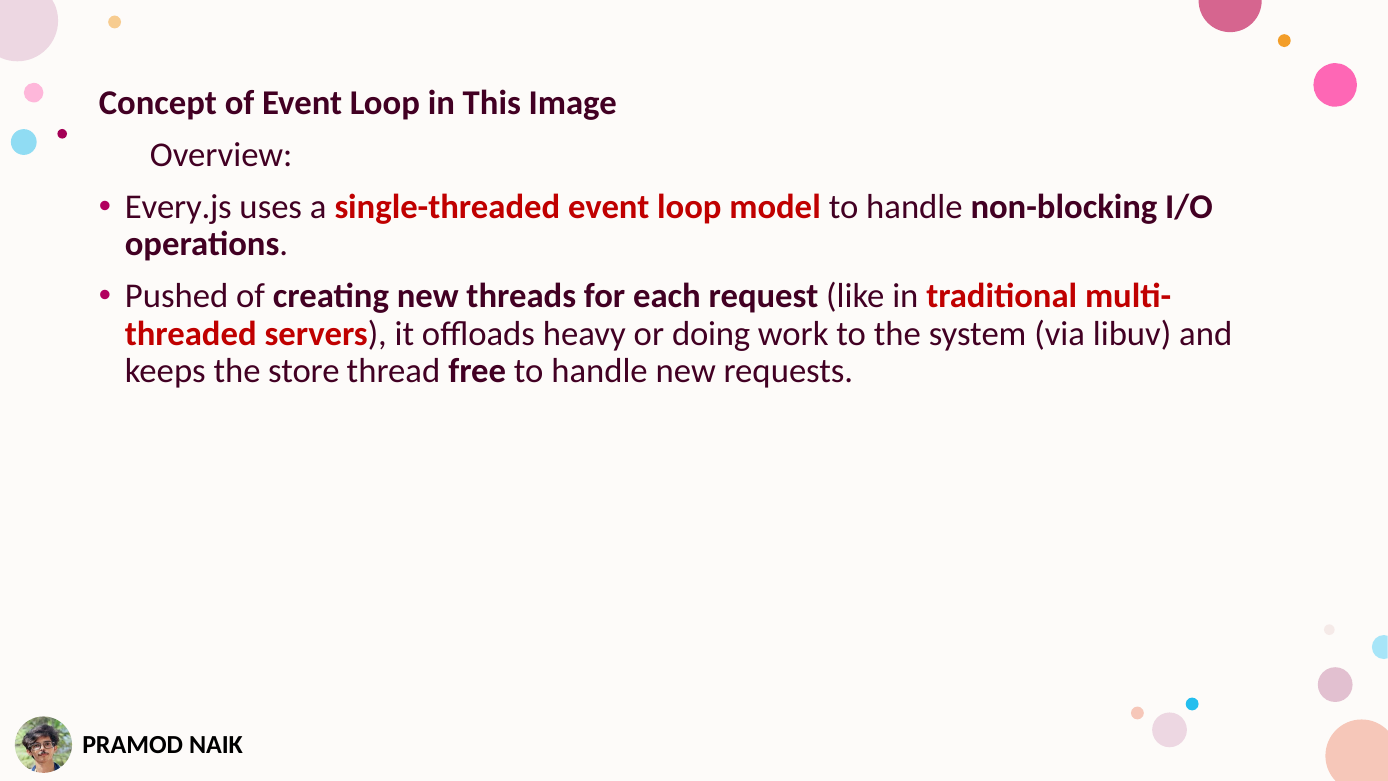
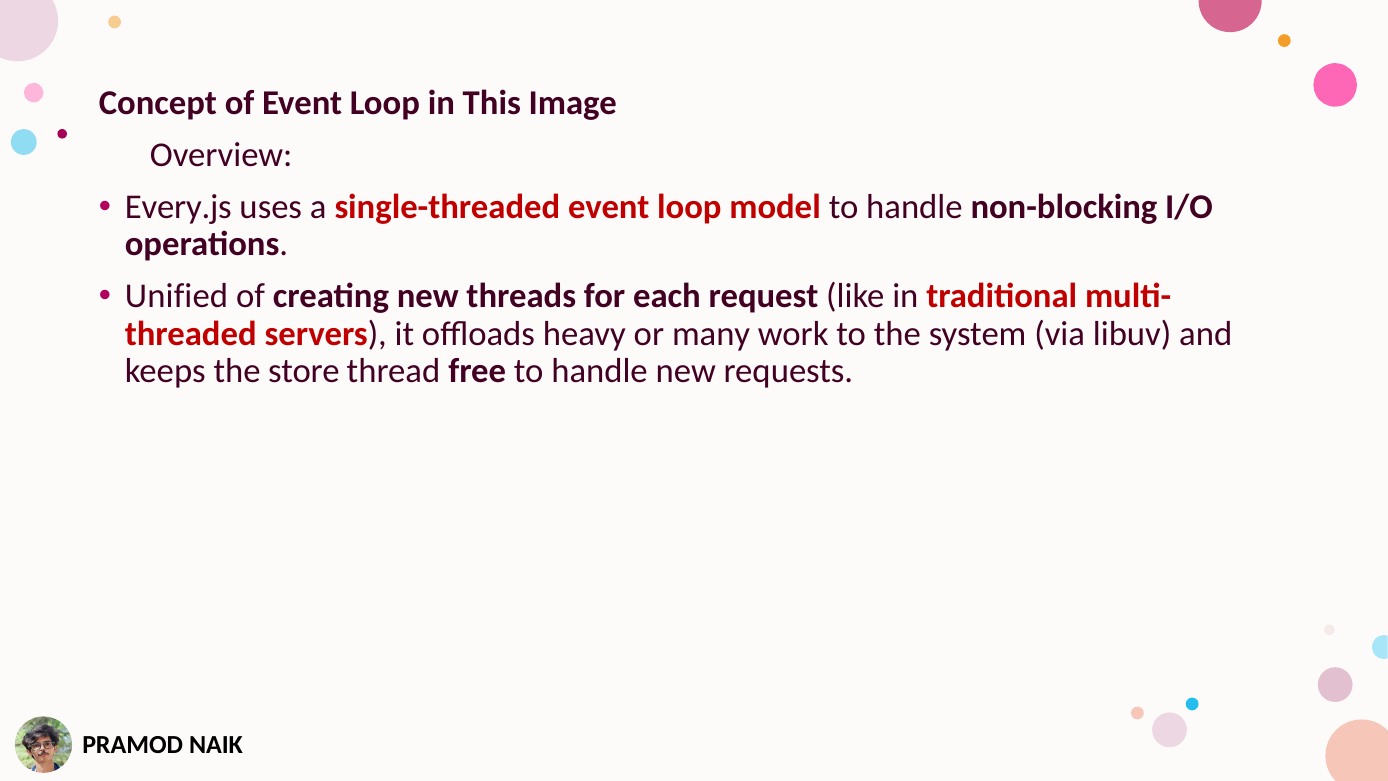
Pushed: Pushed -> Unified
doing: doing -> many
